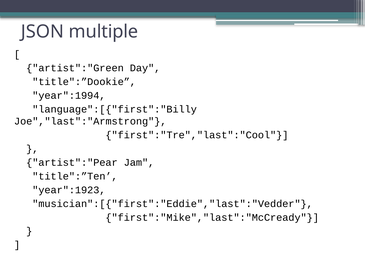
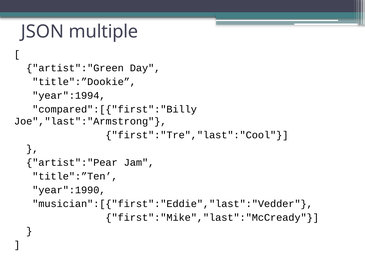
language":[{"first":"Billy: language":[{"first":"Billy -> compared":[{"first":"Billy
year":1923: year":1923 -> year":1990
